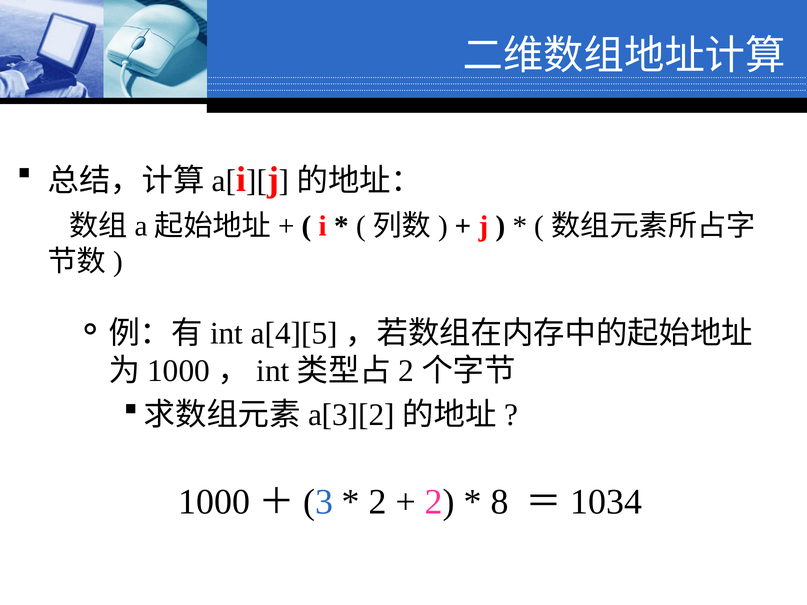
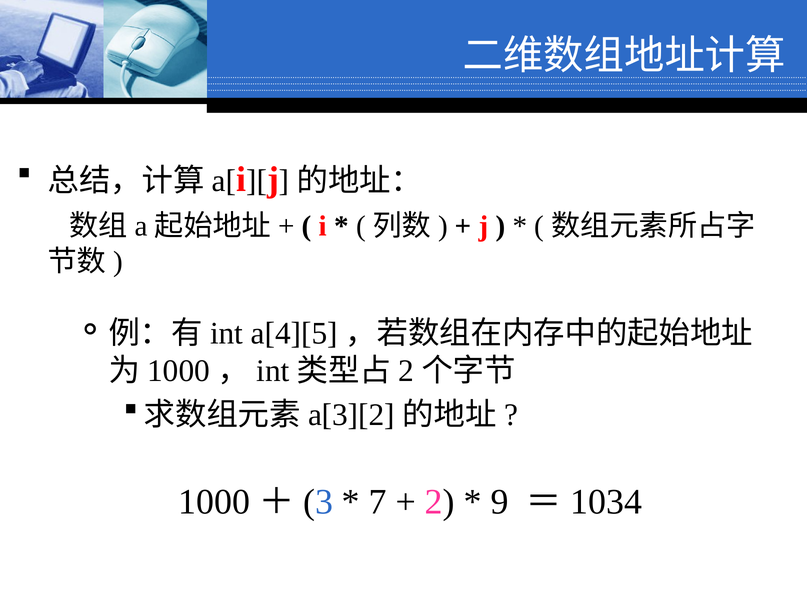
2 at (378, 502): 2 -> 7
8: 8 -> 9
